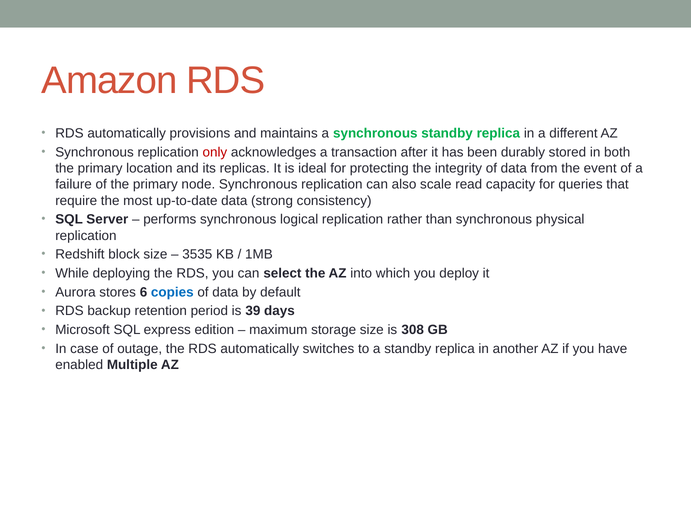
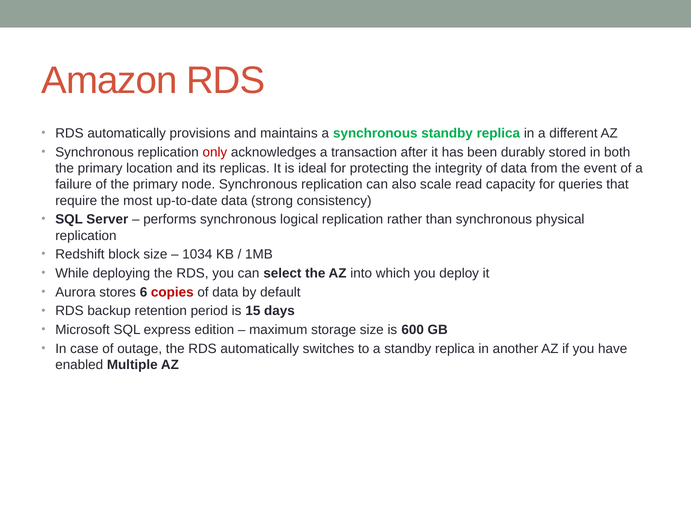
3535: 3535 -> 1034
copies colour: blue -> red
39: 39 -> 15
308: 308 -> 600
